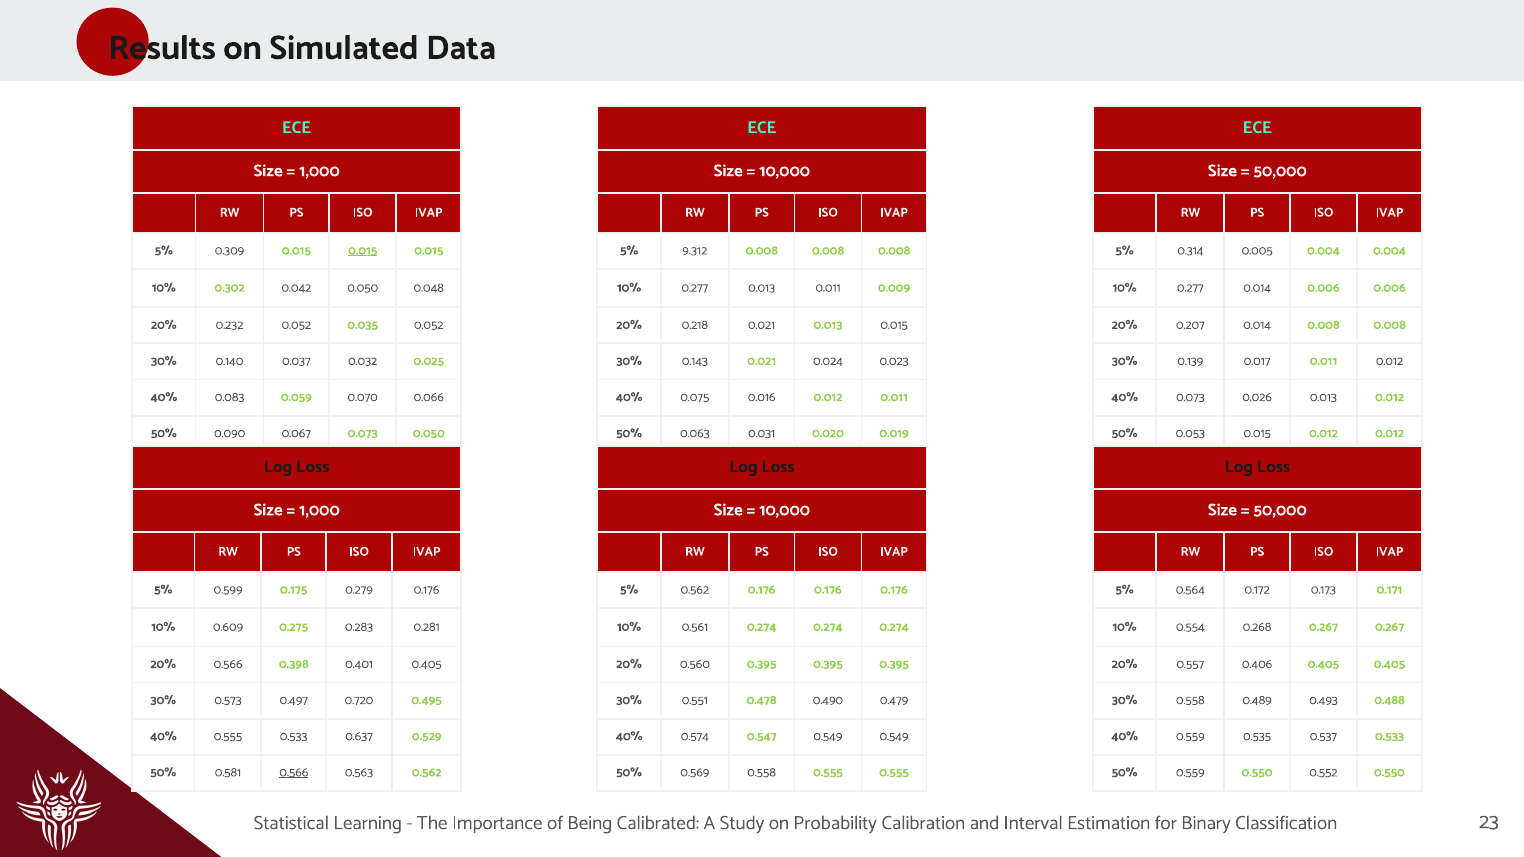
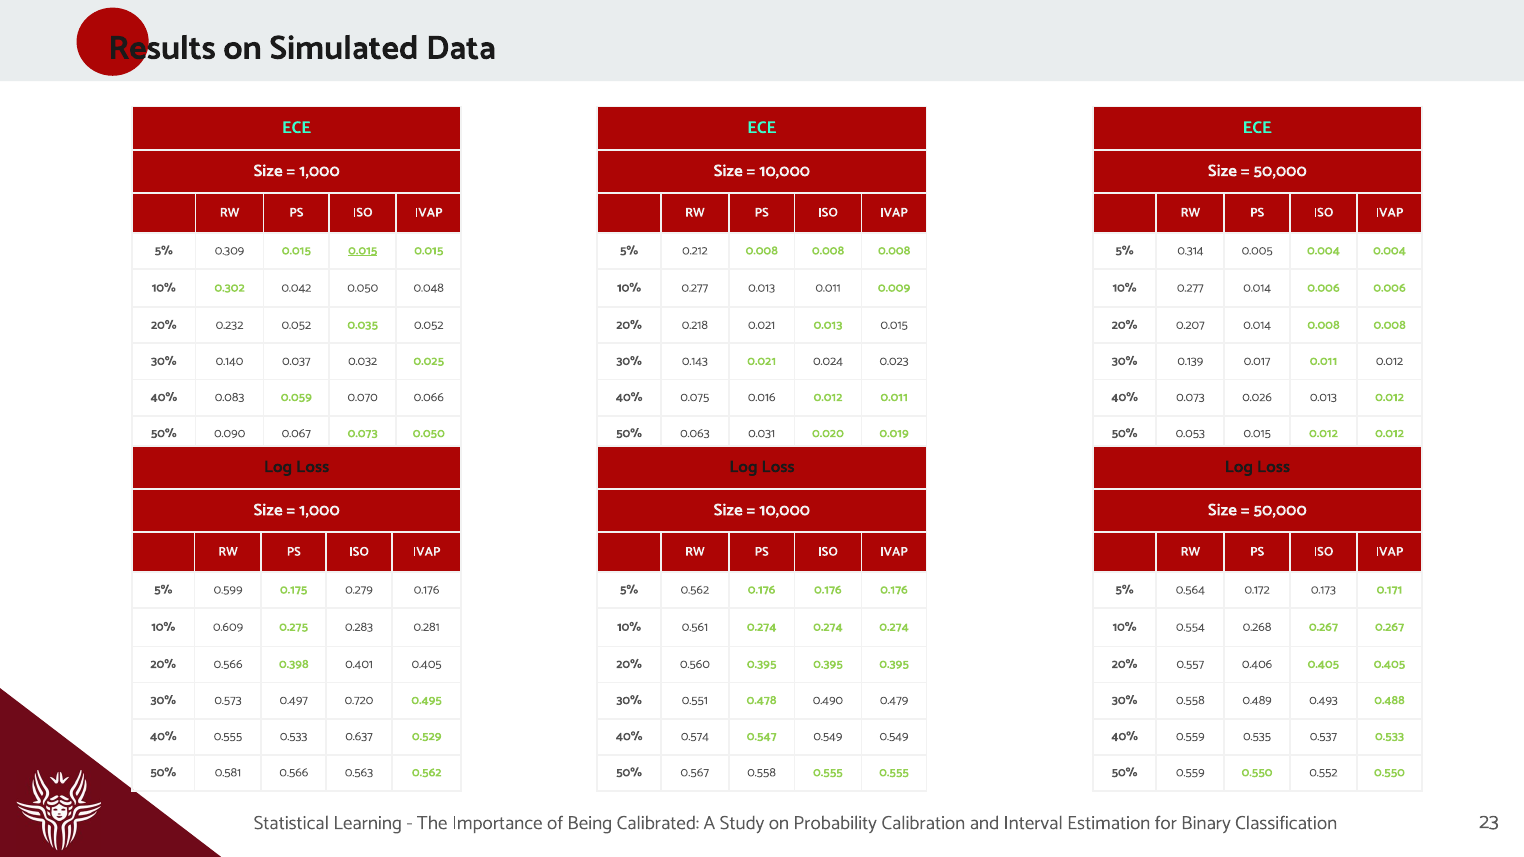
9.312: 9.312 -> 0.212
0.566 at (294, 772) underline: present -> none
0.569: 0.569 -> 0.567
